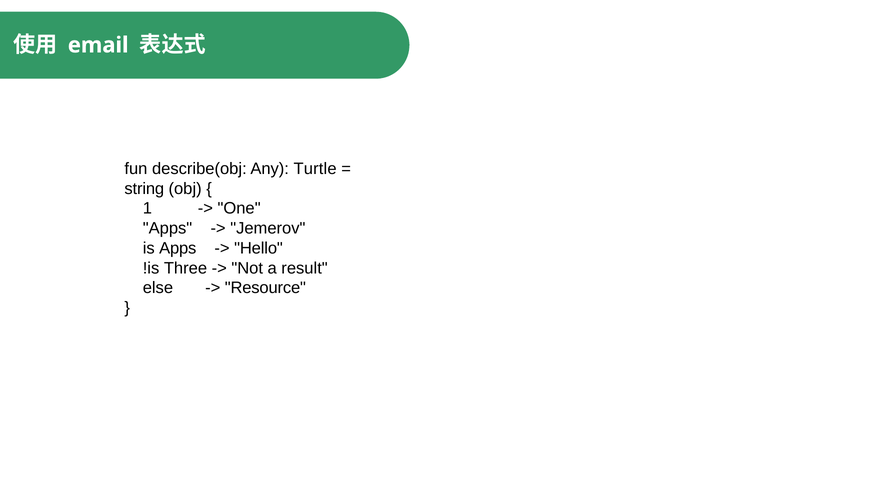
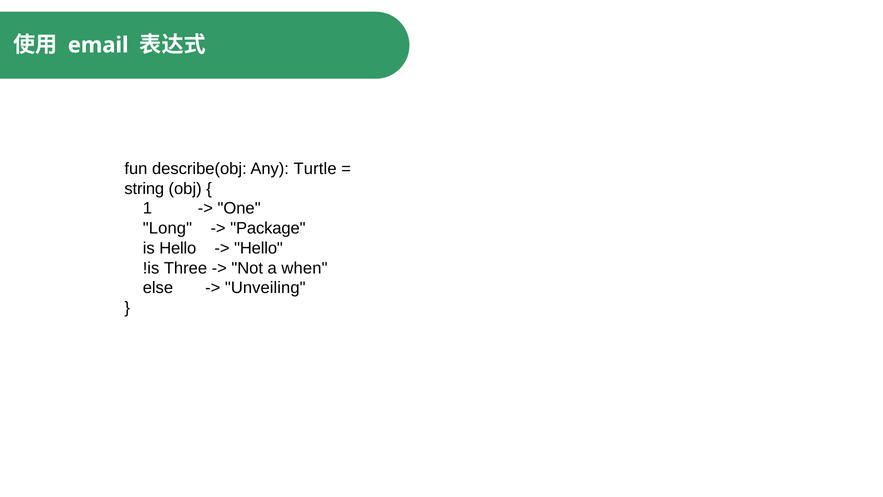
Apps at (168, 228): Apps -> Long
Jemerov: Jemerov -> Package
is Apps: Apps -> Hello
result: result -> when
Resource: Resource -> Unveiling
